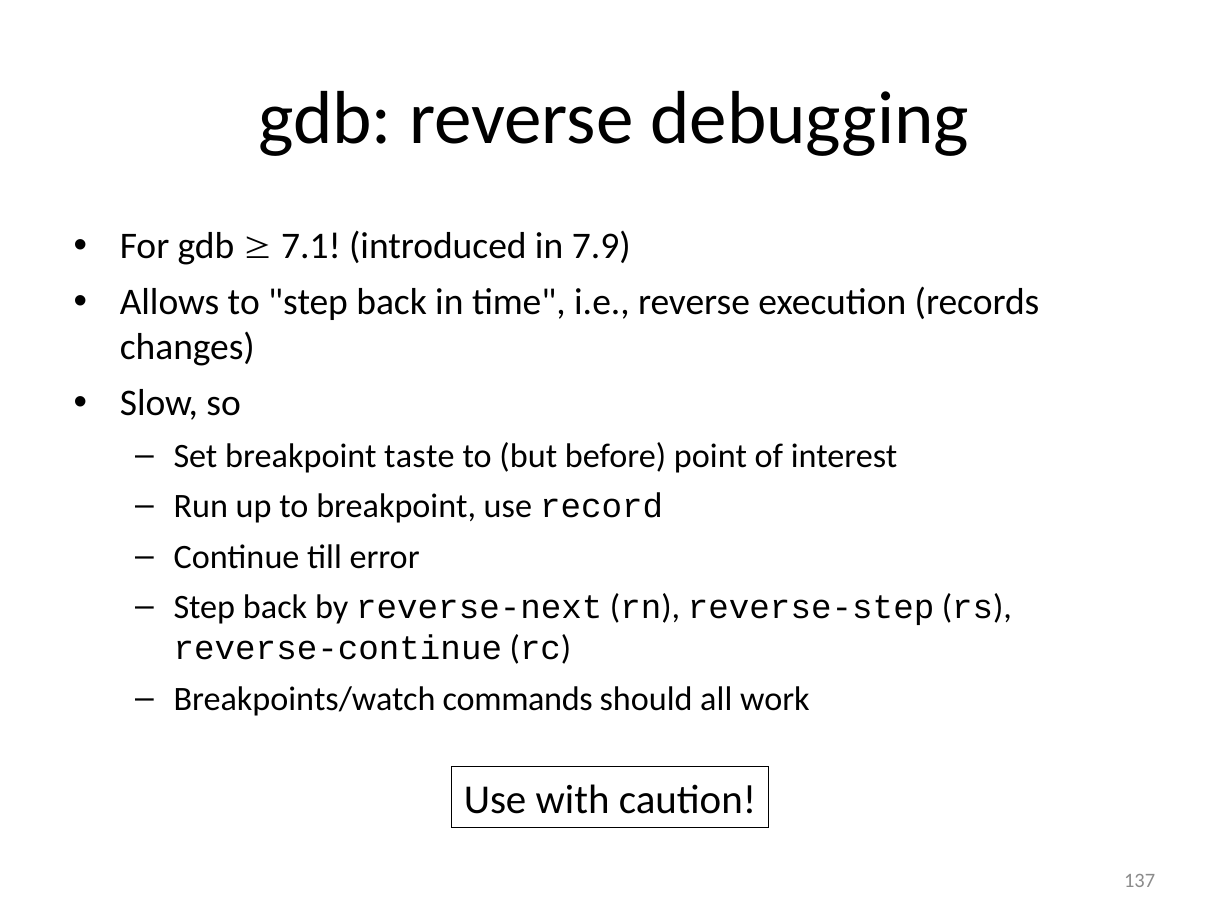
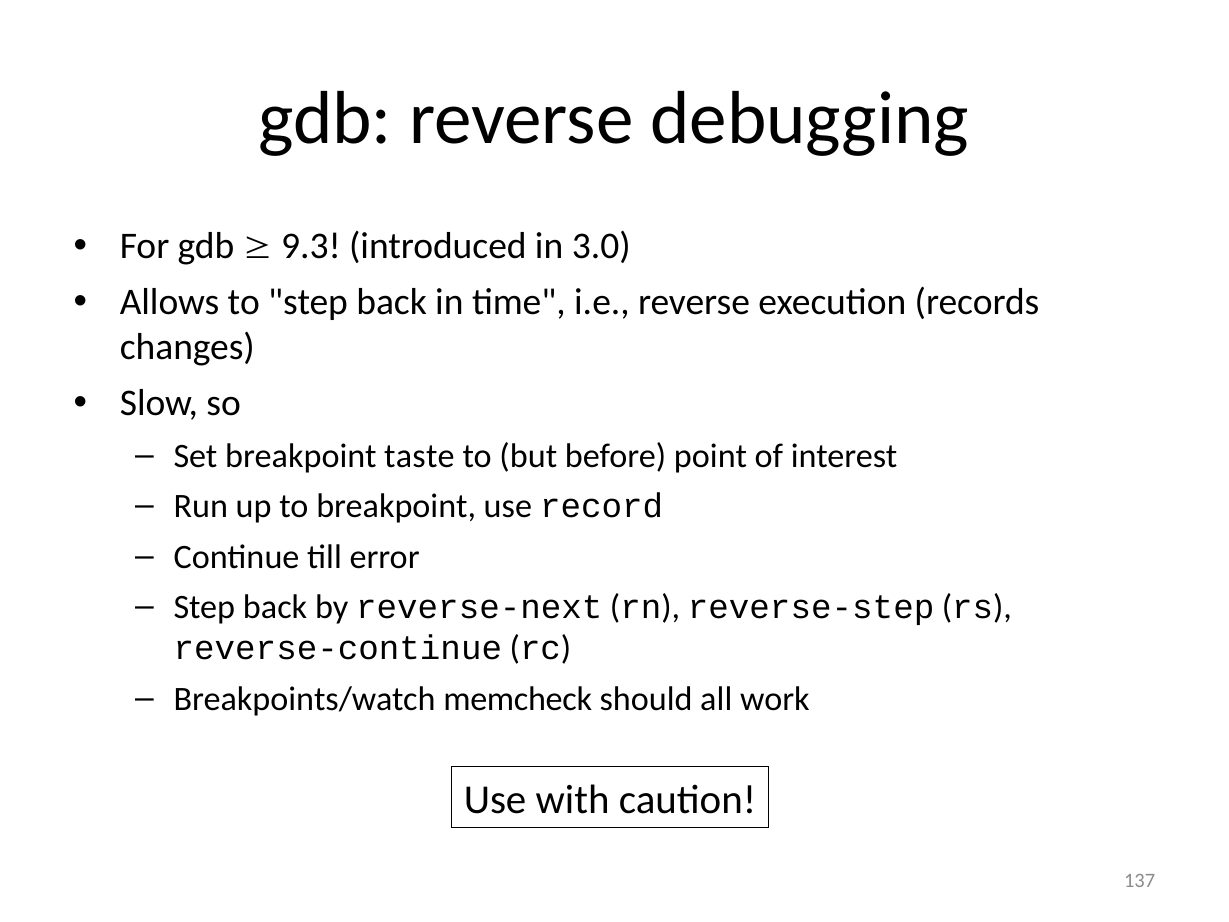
7.1: 7.1 -> 9.3
7.9: 7.9 -> 3.0
commands: commands -> memcheck
